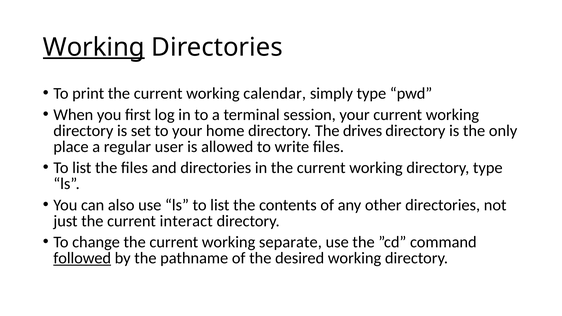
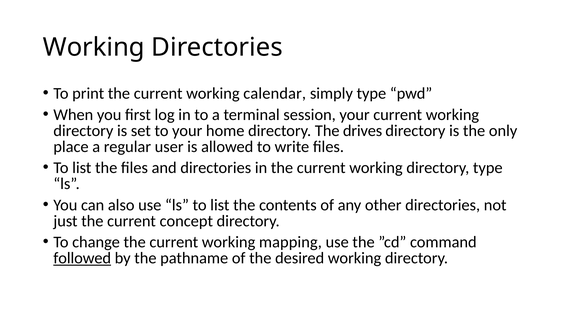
Working at (94, 47) underline: present -> none
interact: interact -> concept
separate: separate -> mapping
